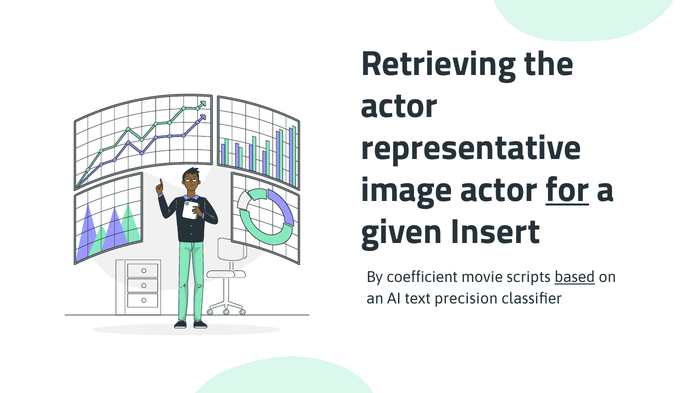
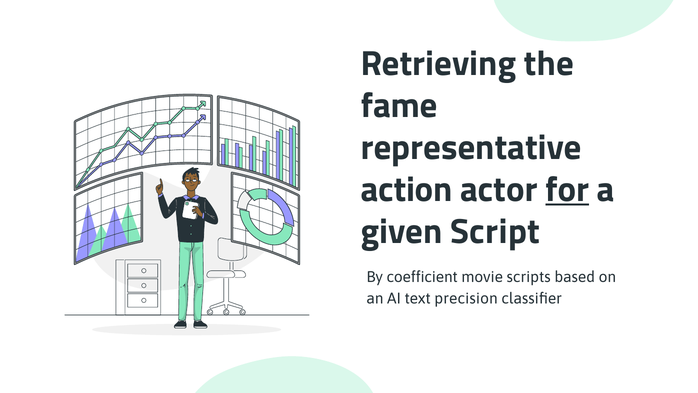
actor at (399, 106): actor -> fame
image: image -> action
Insert: Insert -> Script
based underline: present -> none
